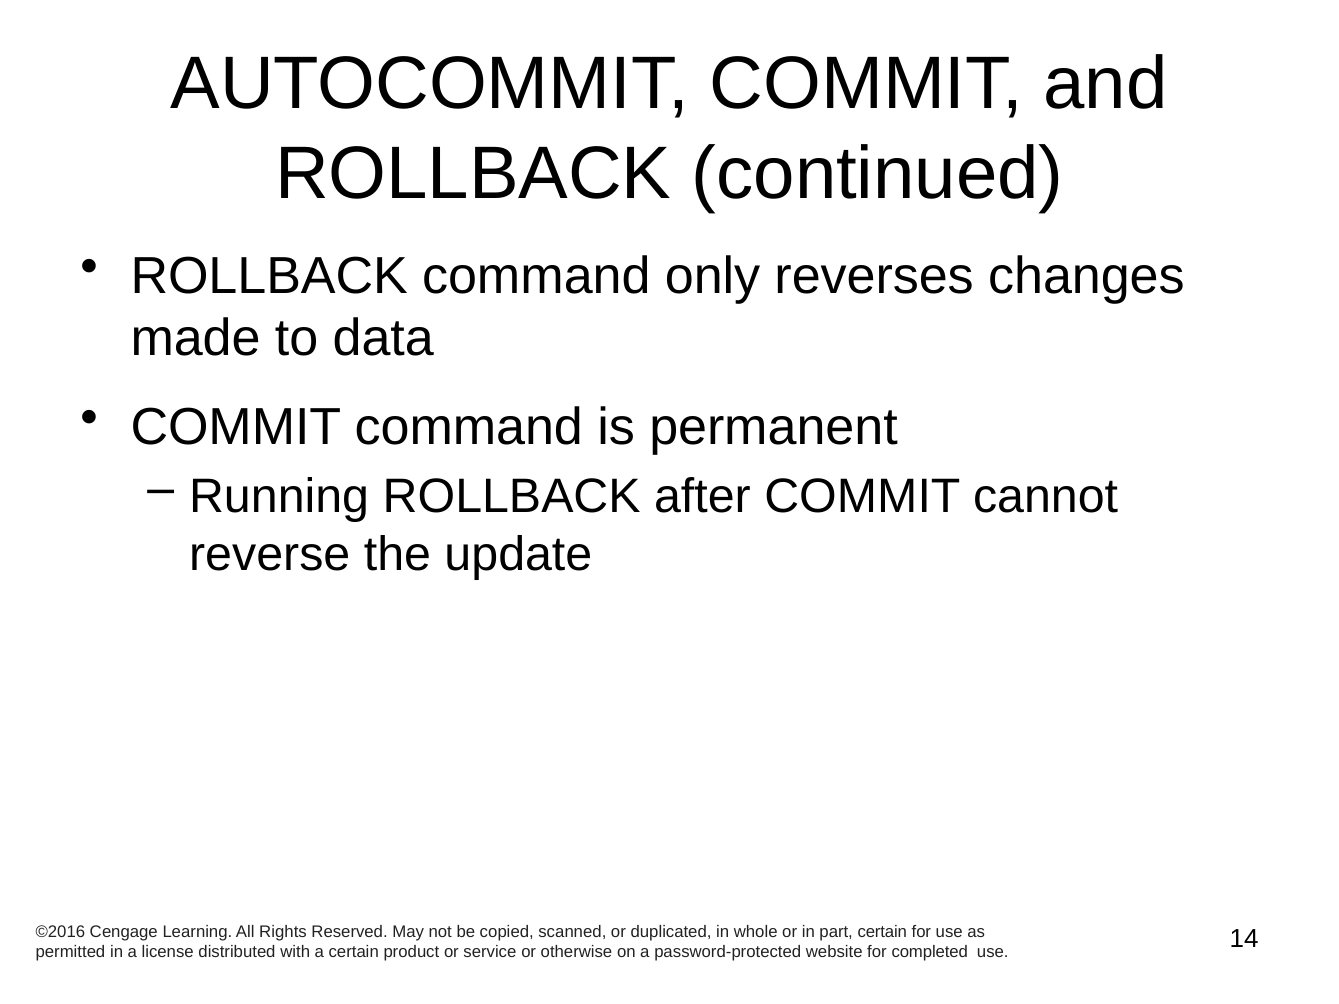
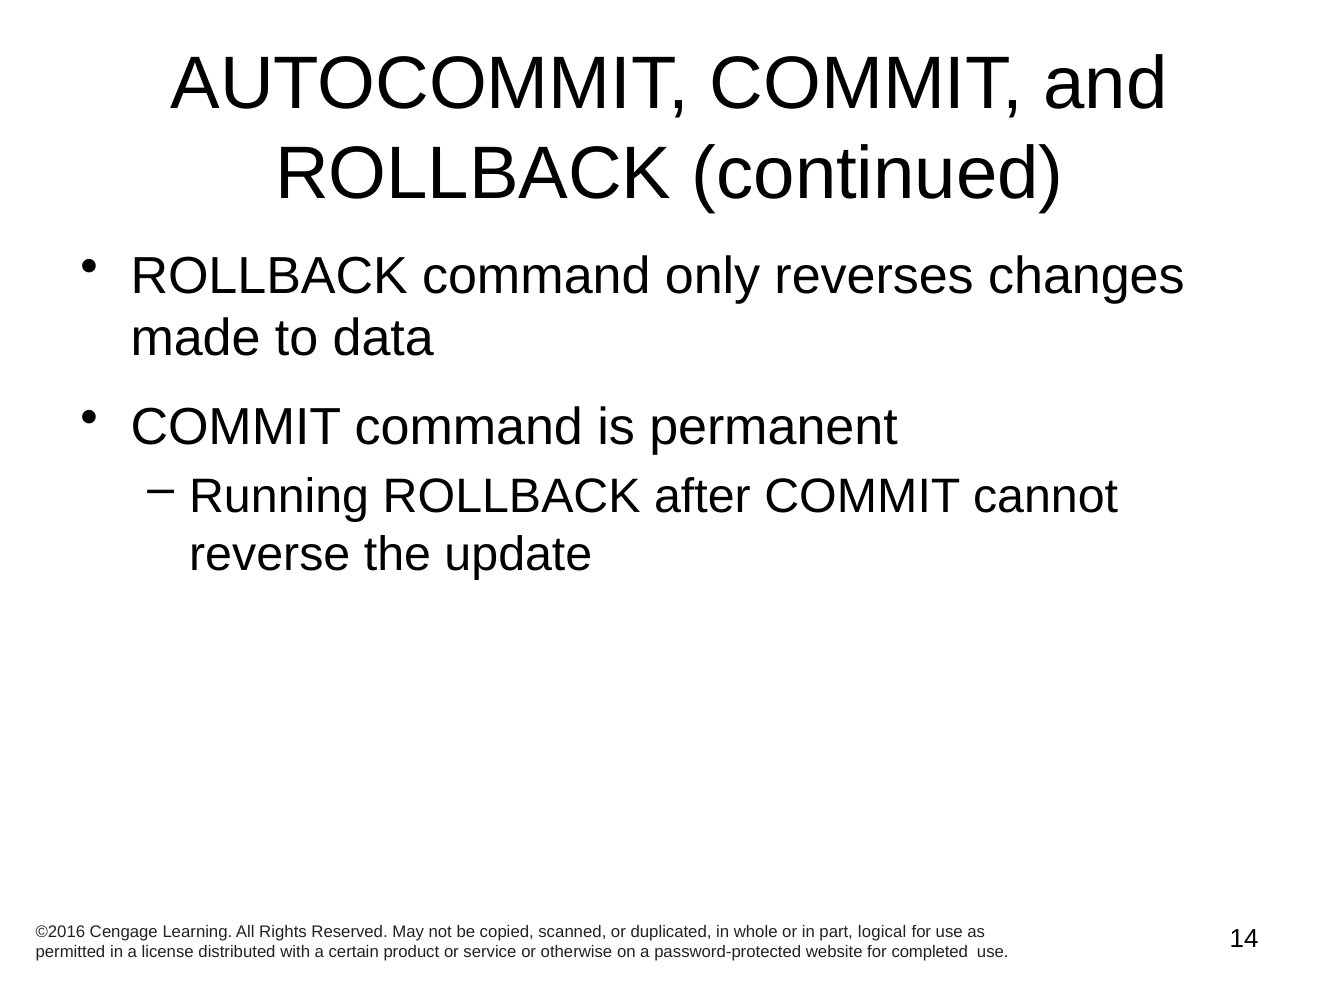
part certain: certain -> logical
